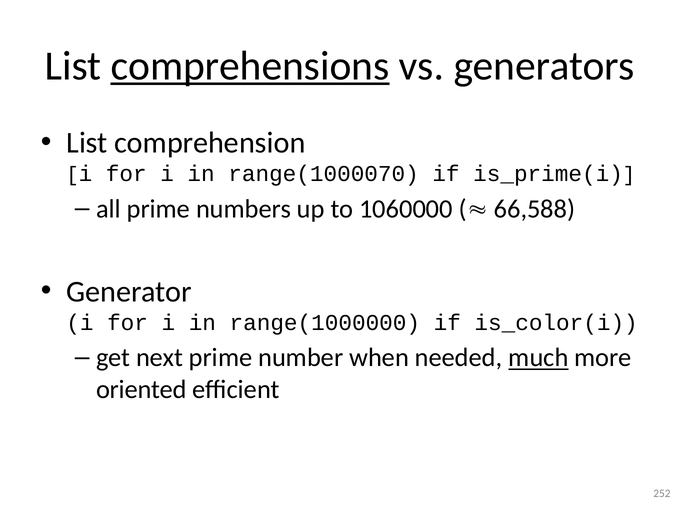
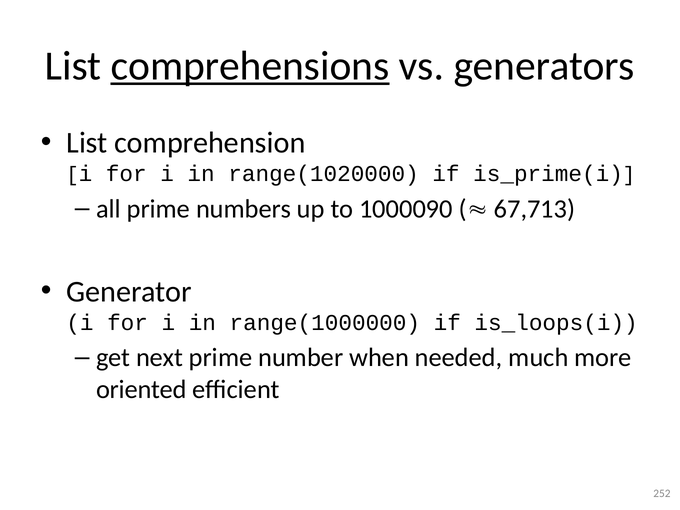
range(1000070: range(1000070 -> range(1020000
1060000: 1060000 -> 1000090
66,588: 66,588 -> 67,713
is_color(i: is_color(i -> is_loops(i
much underline: present -> none
